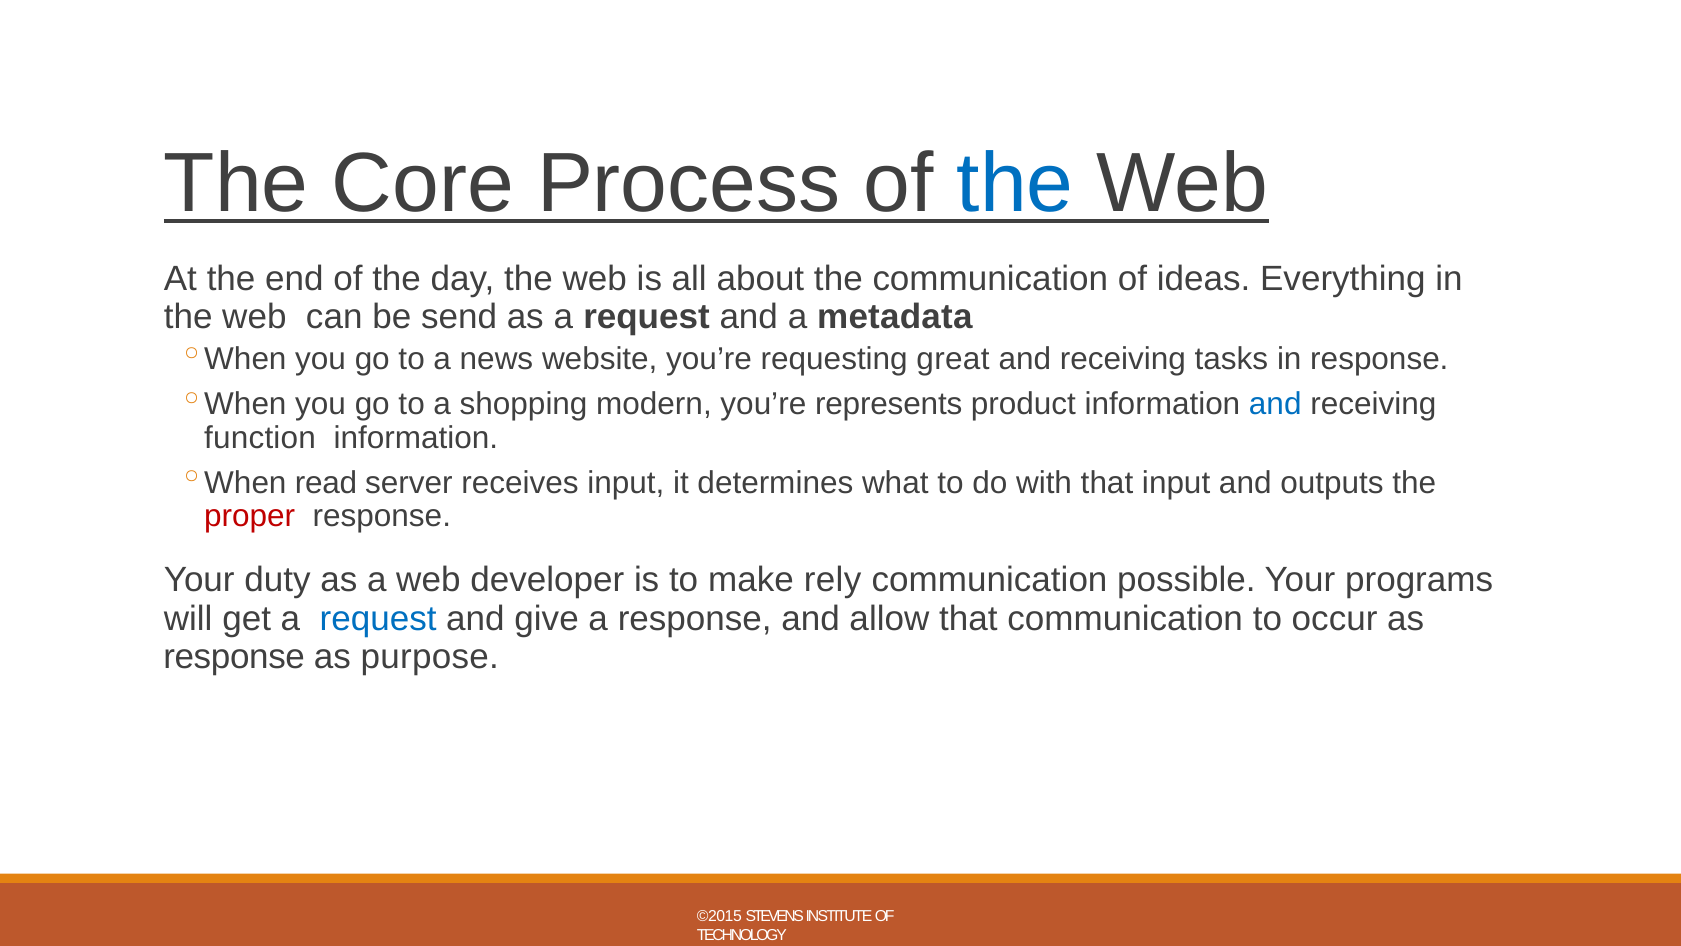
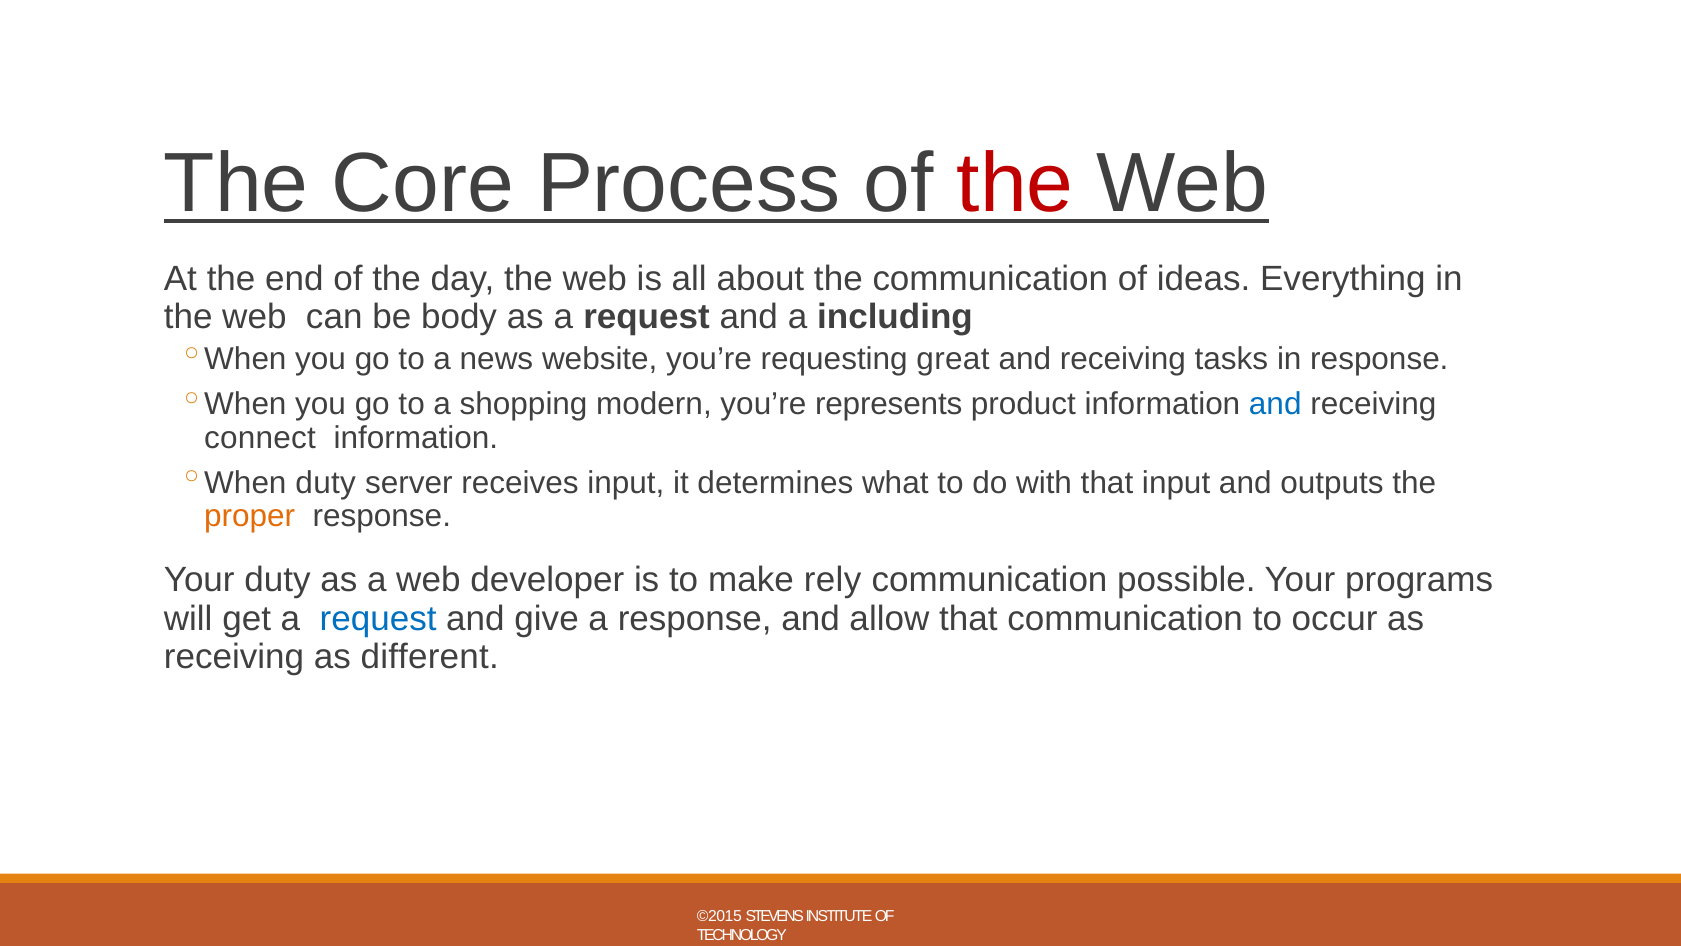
the at (1015, 184) colour: blue -> red
send: send -> body
metadata: metadata -> including
function: function -> connect
read at (326, 483): read -> duty
proper colour: red -> orange
response at (234, 656): response -> receiving
purpose: purpose -> different
